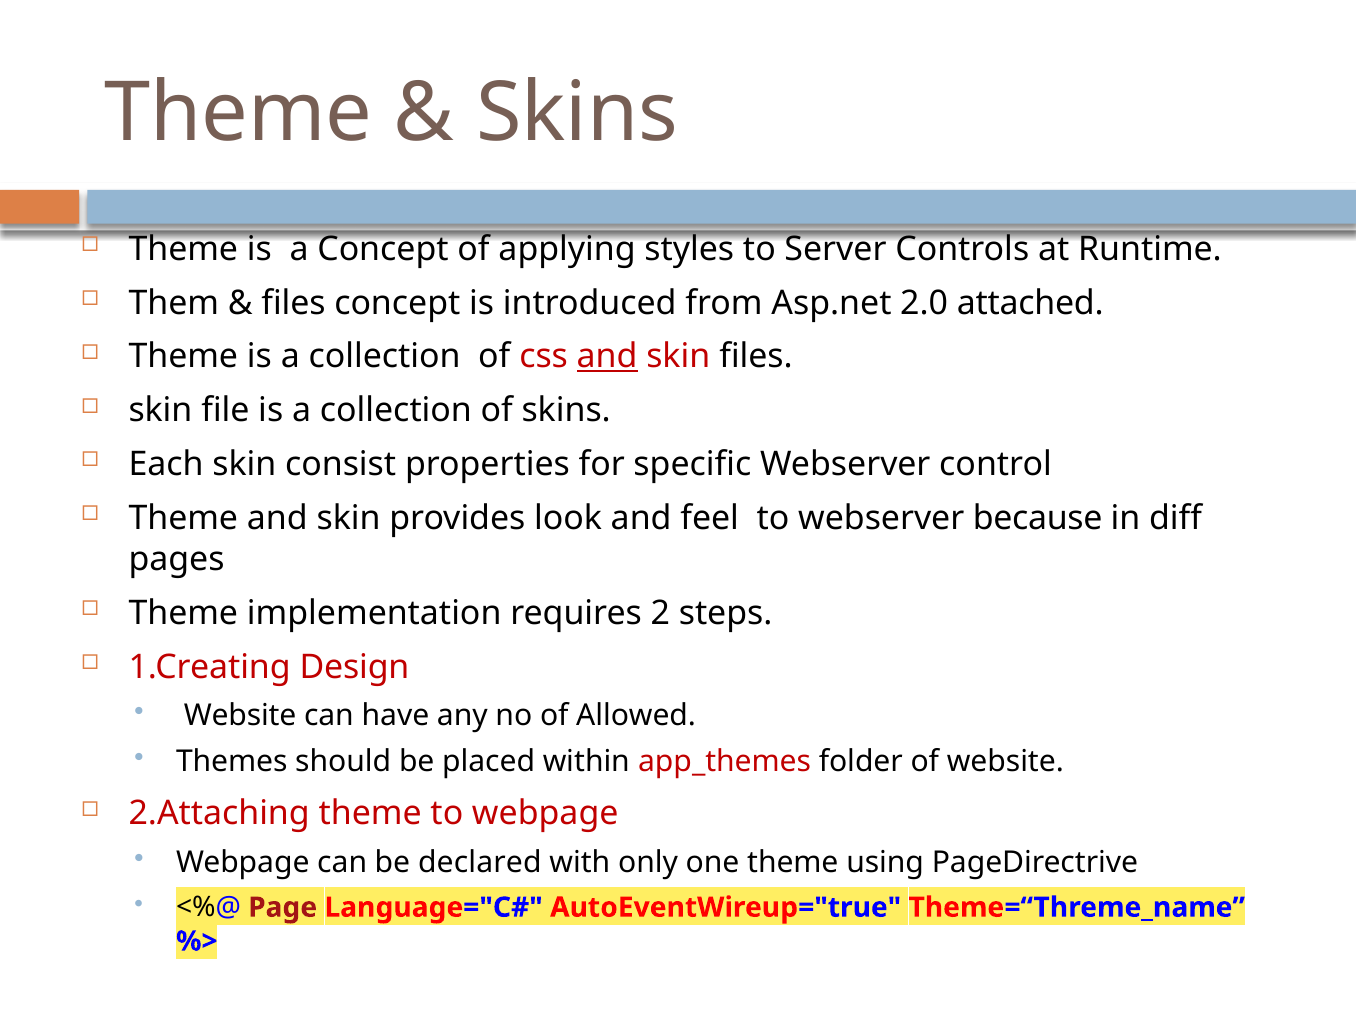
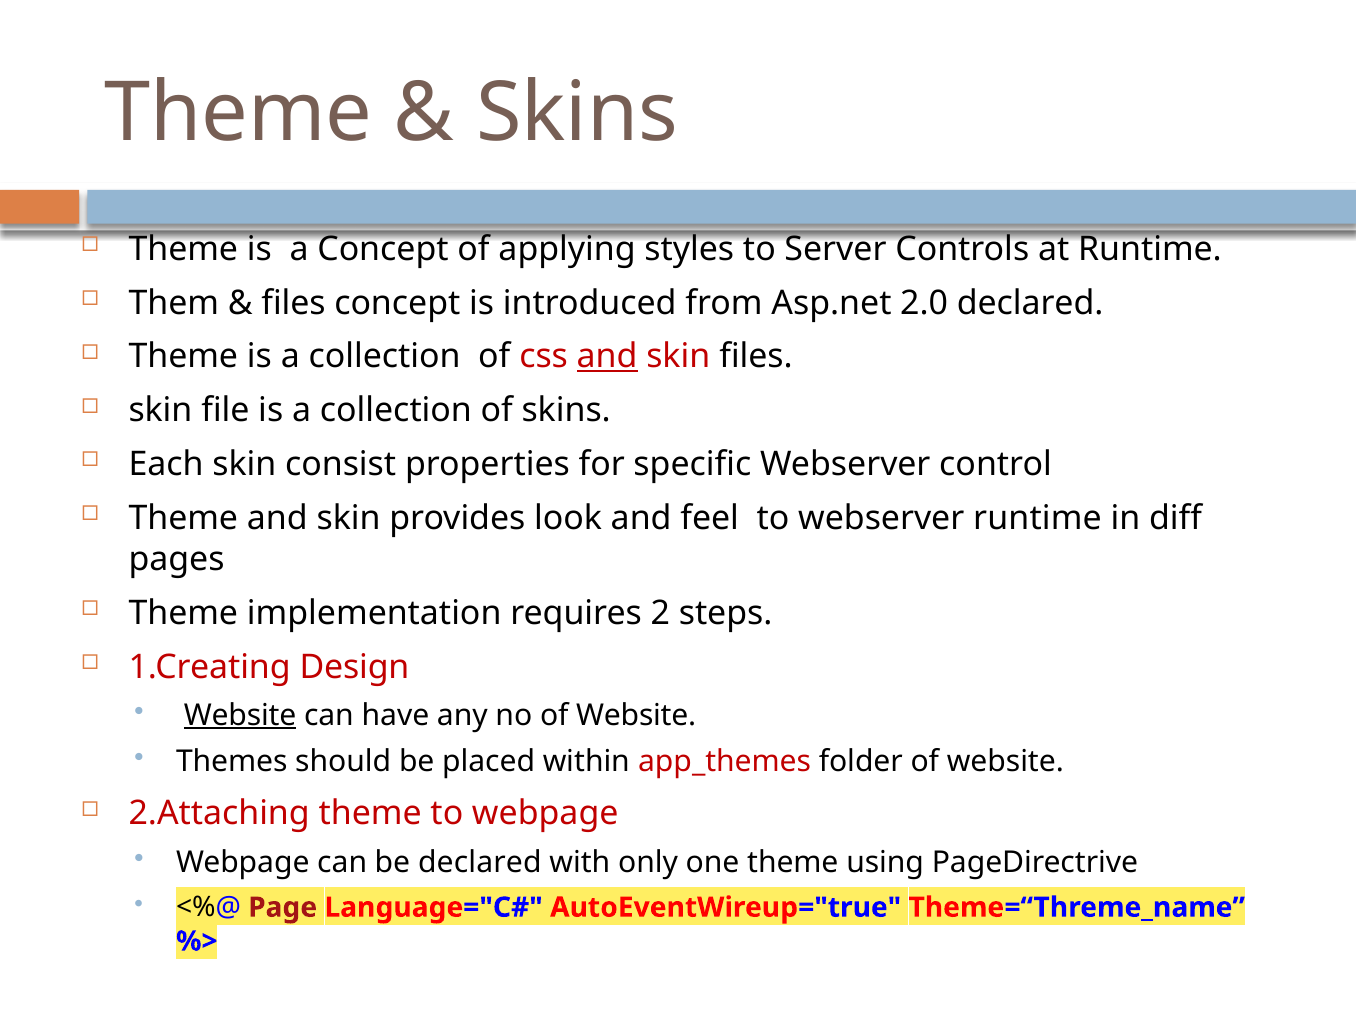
2.0 attached: attached -> declared
webserver because: because -> runtime
Website at (240, 715) underline: none -> present
no of Allowed: Allowed -> Website
